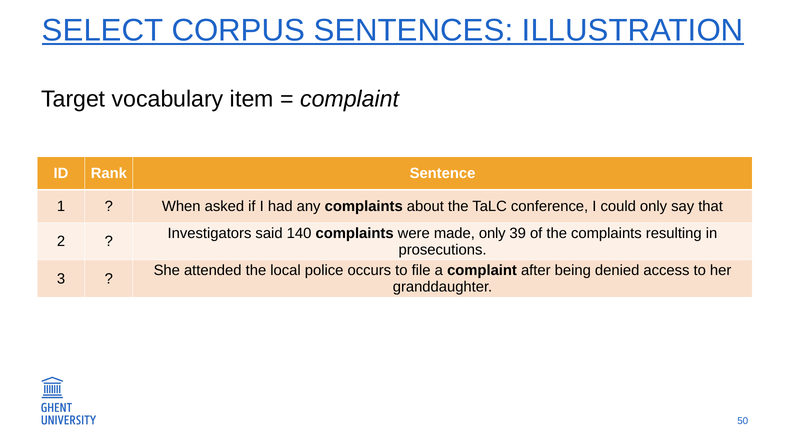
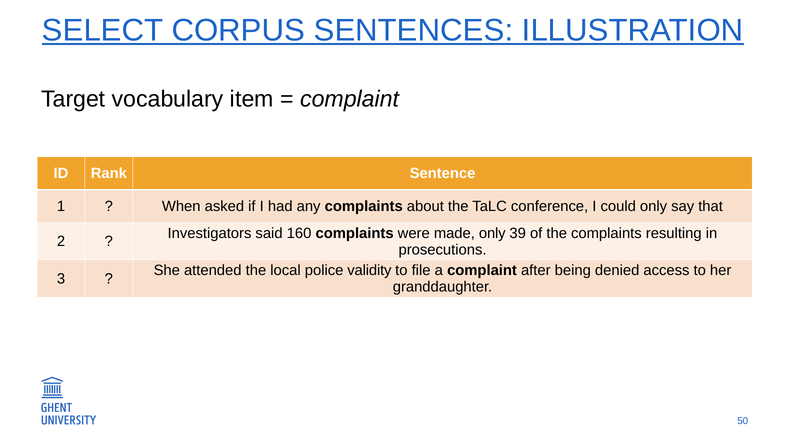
140: 140 -> 160
occurs: occurs -> validity
